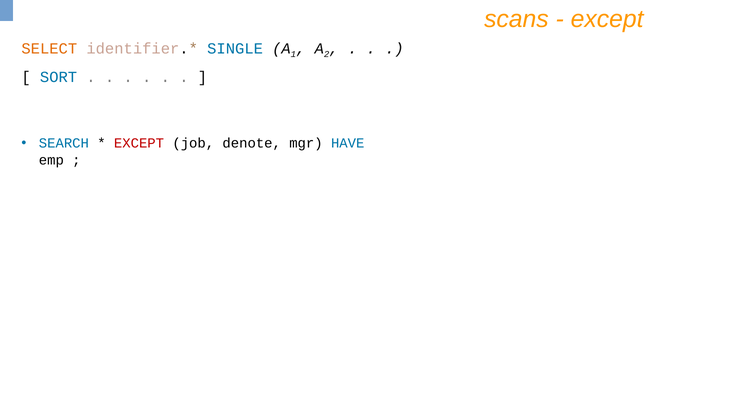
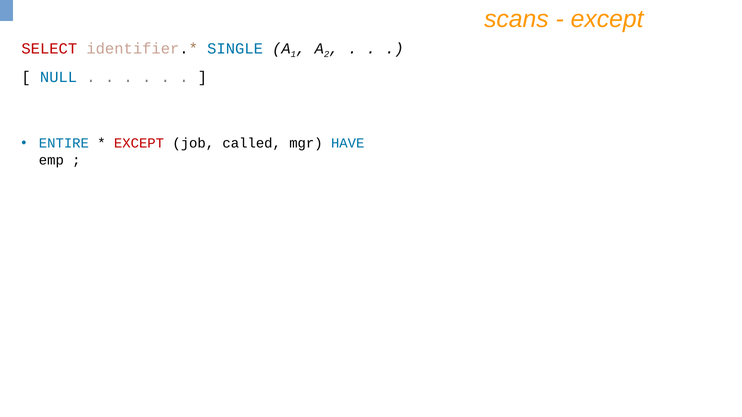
SELECT colour: orange -> red
SORT: SORT -> NULL
SEARCH: SEARCH -> ENTIRE
denote: denote -> called
